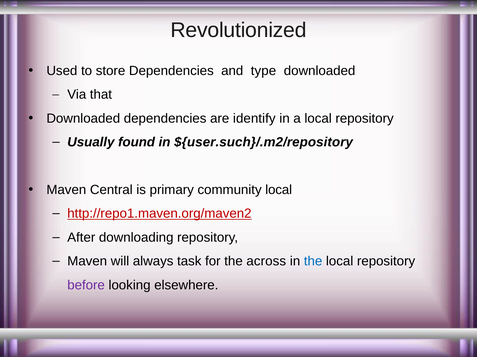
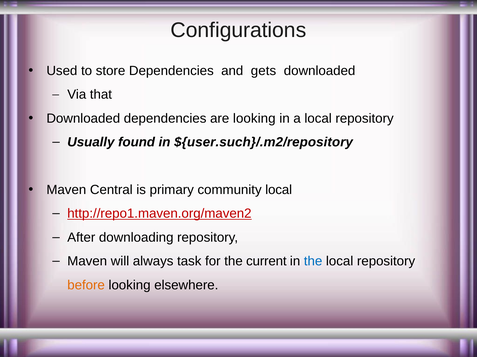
Revolutionized: Revolutionized -> Configurations
type: type -> gets
are identify: identify -> looking
across: across -> current
before colour: purple -> orange
